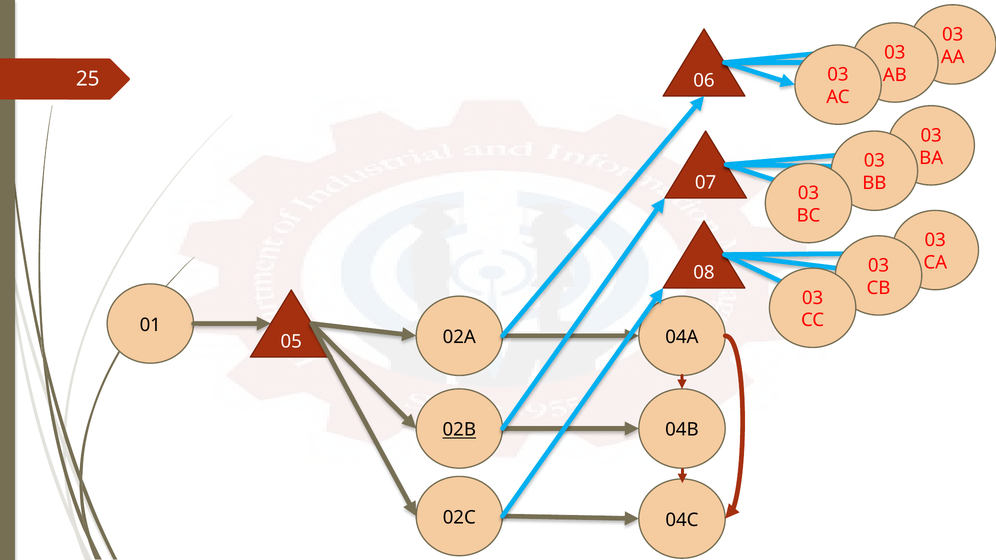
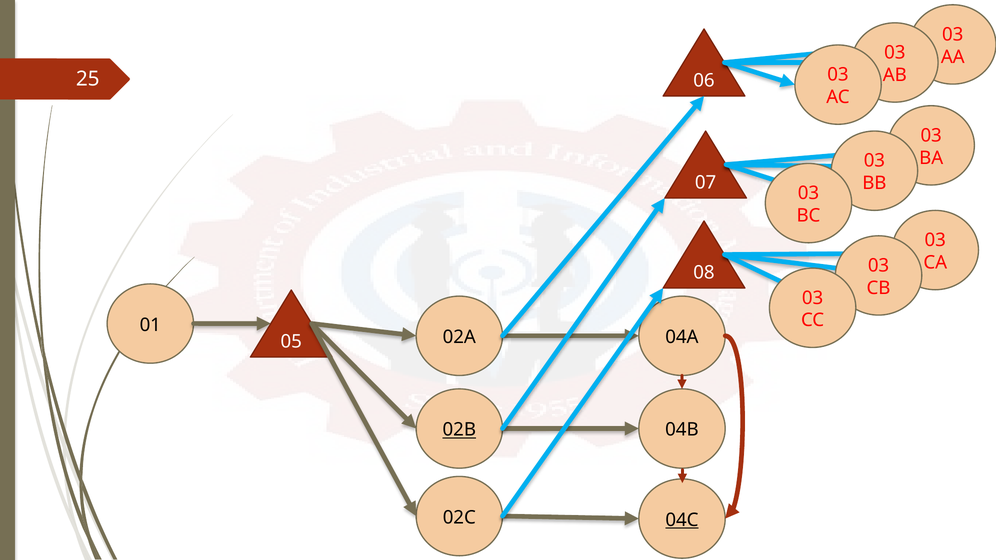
04C underline: none -> present
